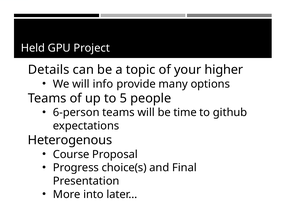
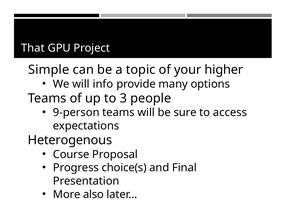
Held: Held -> That
Details: Details -> Simple
5: 5 -> 3
6-person: 6-person -> 9-person
time: time -> sure
github: github -> access
into: into -> also
